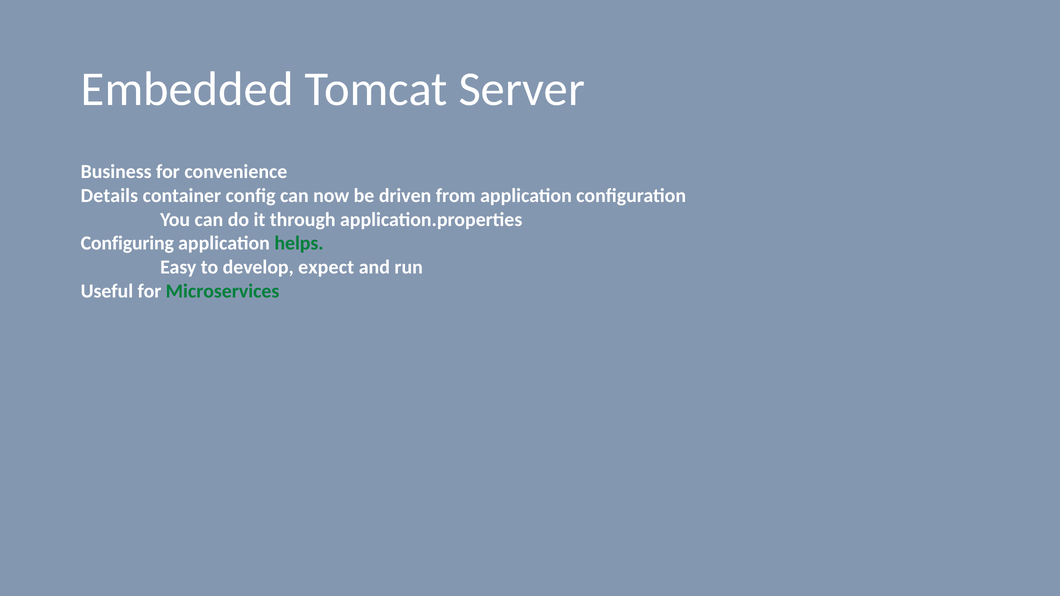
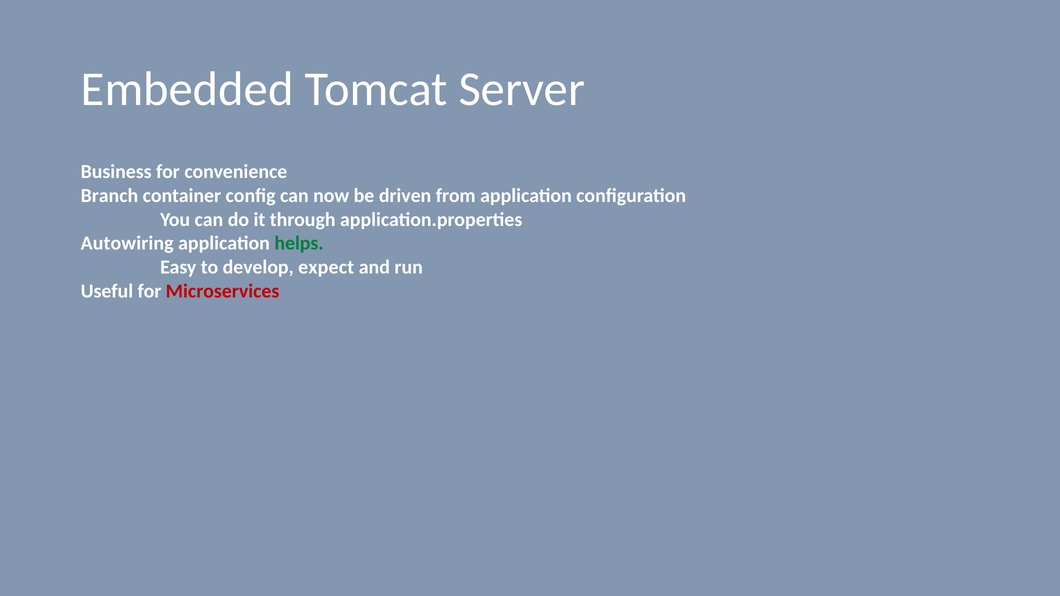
Details: Details -> Branch
Configuring: Configuring -> Autowiring
Microservices colour: green -> red
